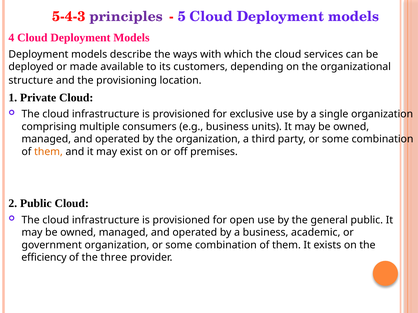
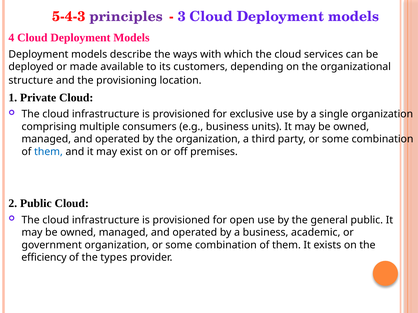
5: 5 -> 3
them at (48, 152) colour: orange -> blue
three: three -> types
